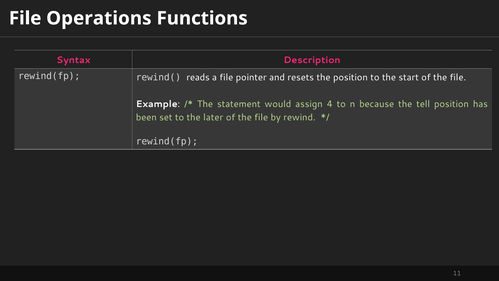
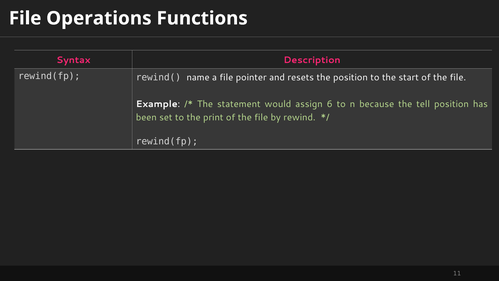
reads: reads -> name
4: 4 -> 6
later: later -> print
